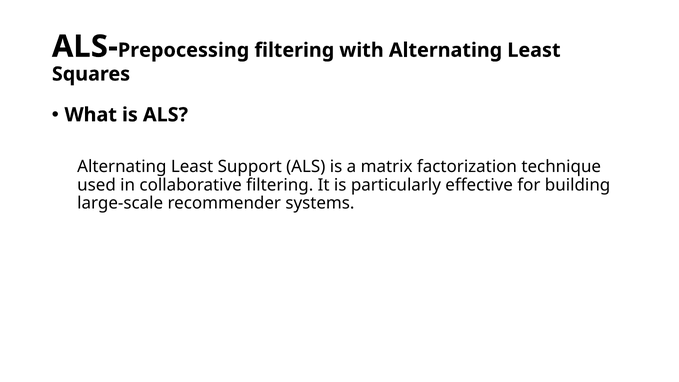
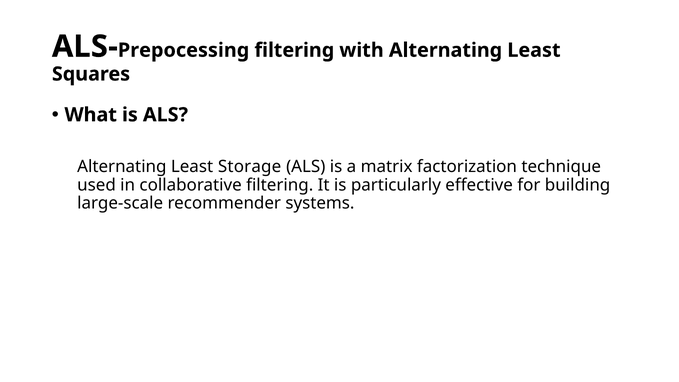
Support: Support -> Storage
